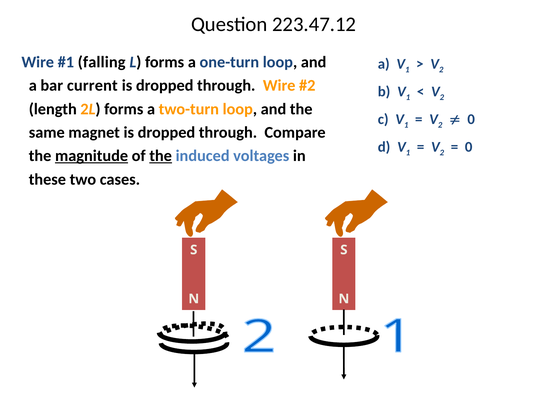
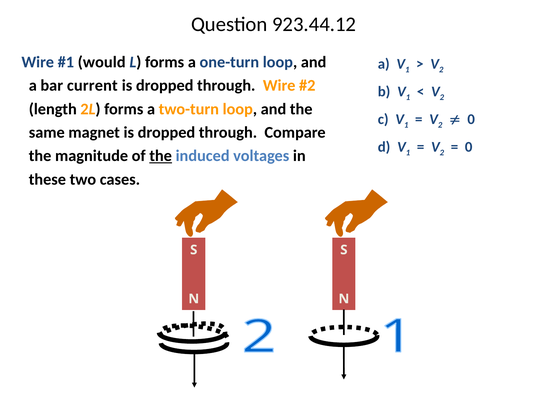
223.47.12: 223.47.12 -> 923.44.12
falling: falling -> would
magnitude underline: present -> none
